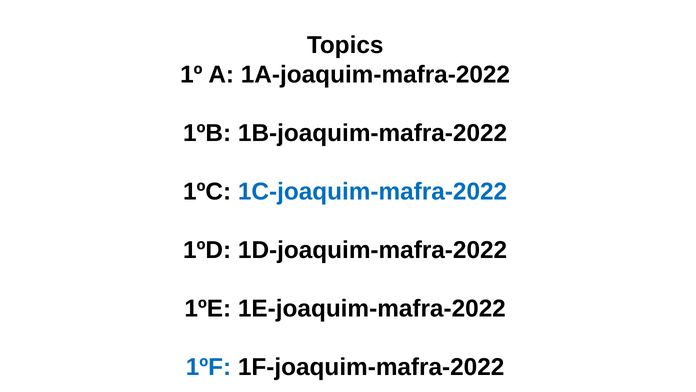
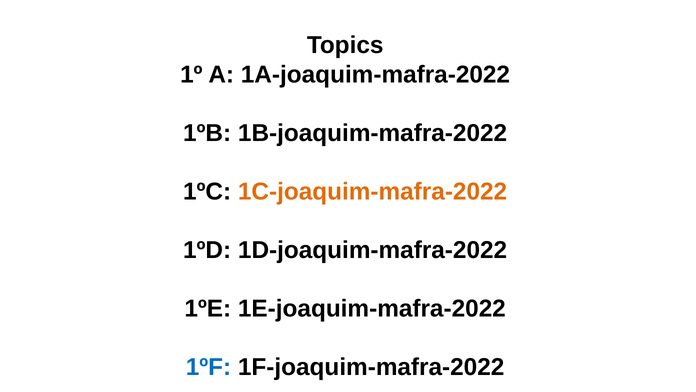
1C-joaquim-mafra-2022 colour: blue -> orange
